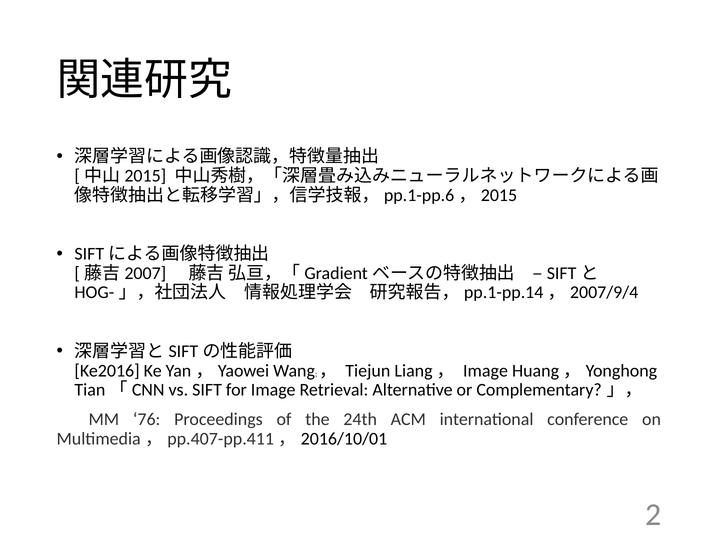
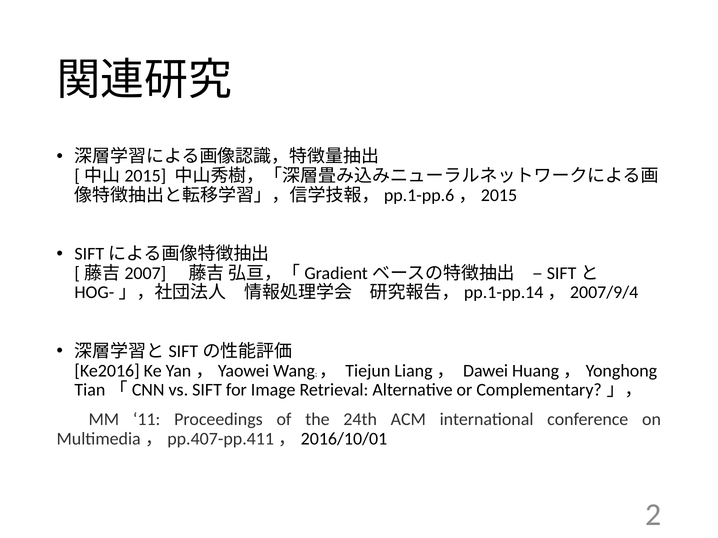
Liang， Image: Image -> Dawei
76: 76 -> 11
